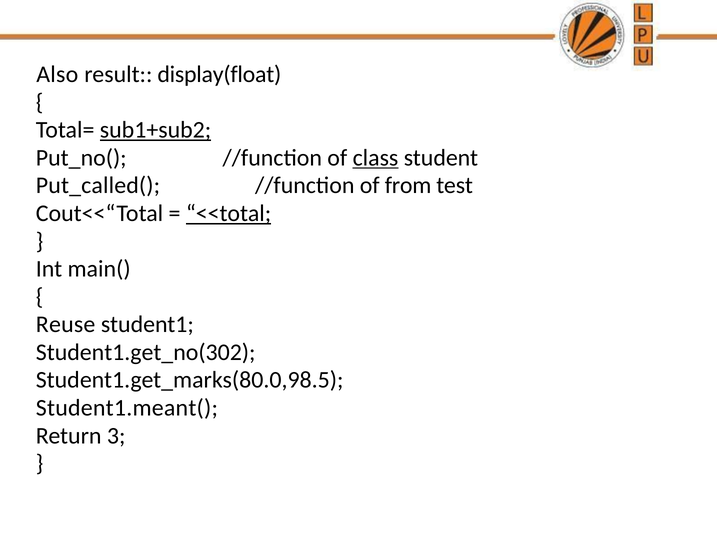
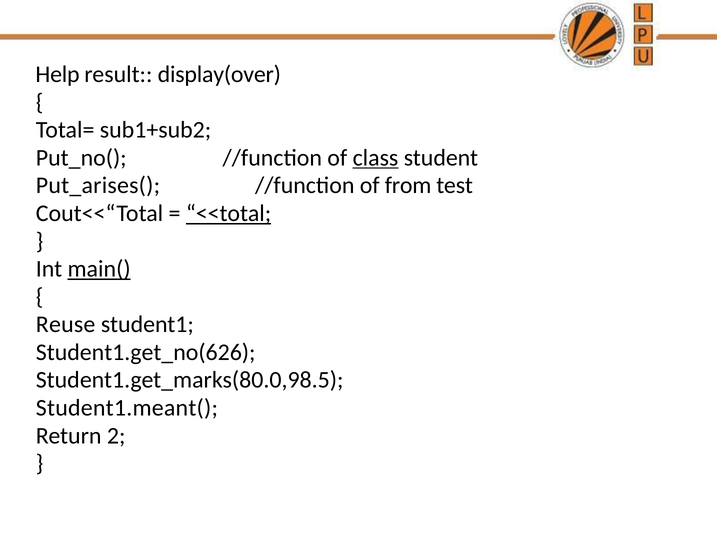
Also: Also -> Help
display(float: display(float -> display(over
sub1+sub2 underline: present -> none
Put_called(: Put_called( -> Put_arises(
main( underline: none -> present
Student1.get_no(302: Student1.get_no(302 -> Student1.get_no(626
3: 3 -> 2
